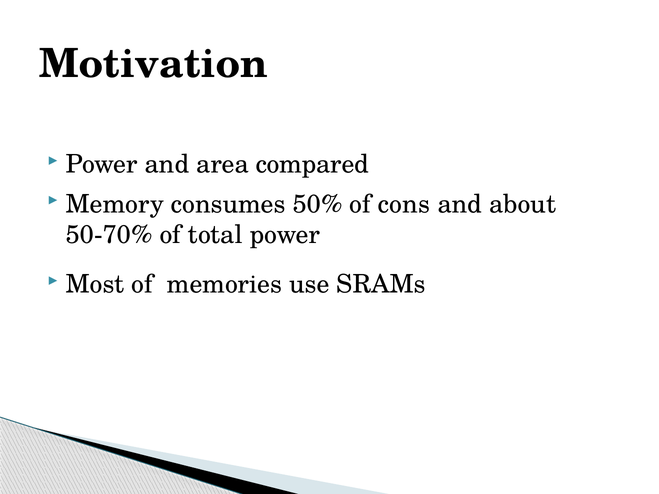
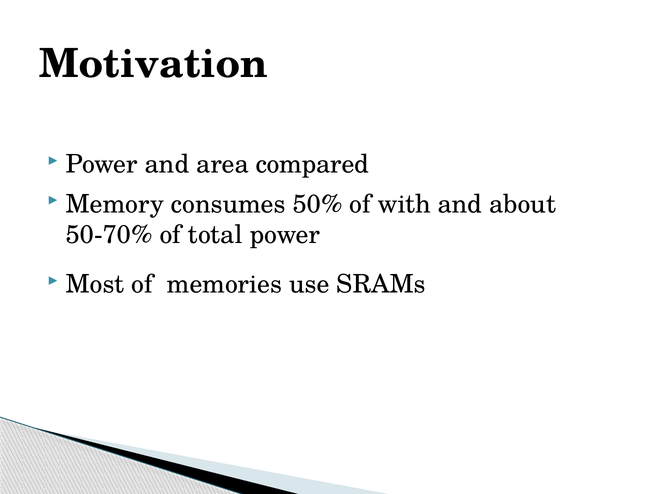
cons: cons -> with
